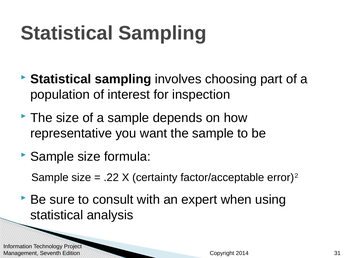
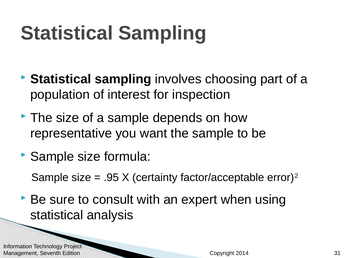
.22: .22 -> .95
